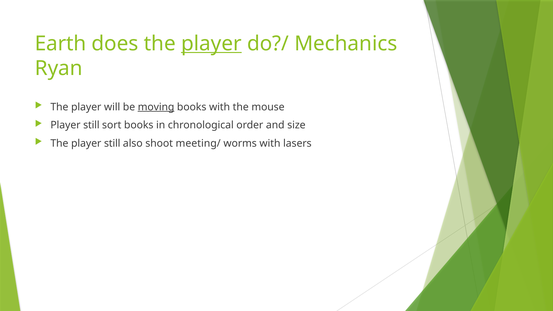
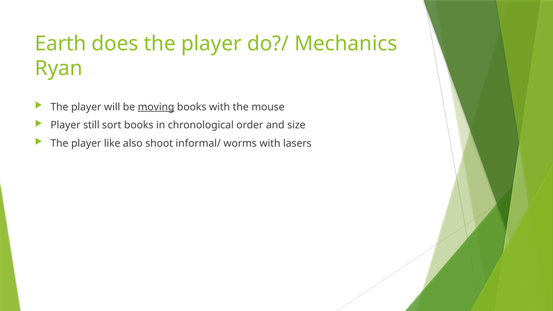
player at (211, 44) underline: present -> none
The player still: still -> like
meeting/: meeting/ -> informal/
